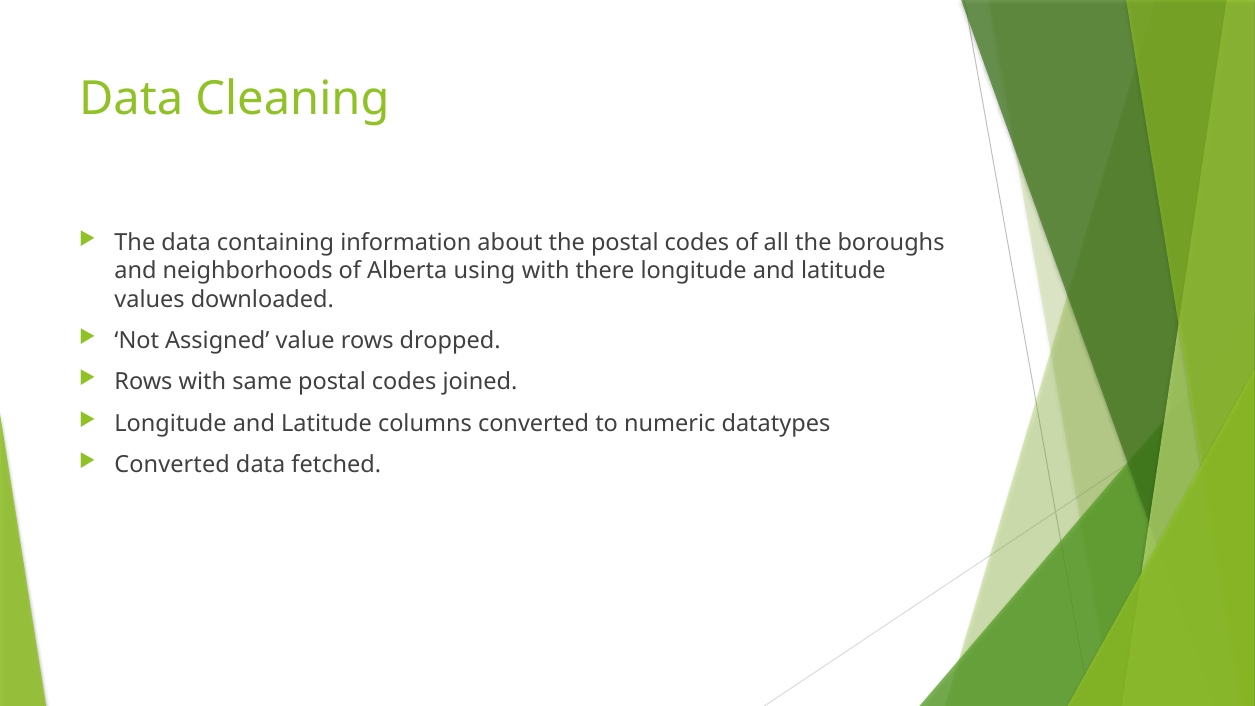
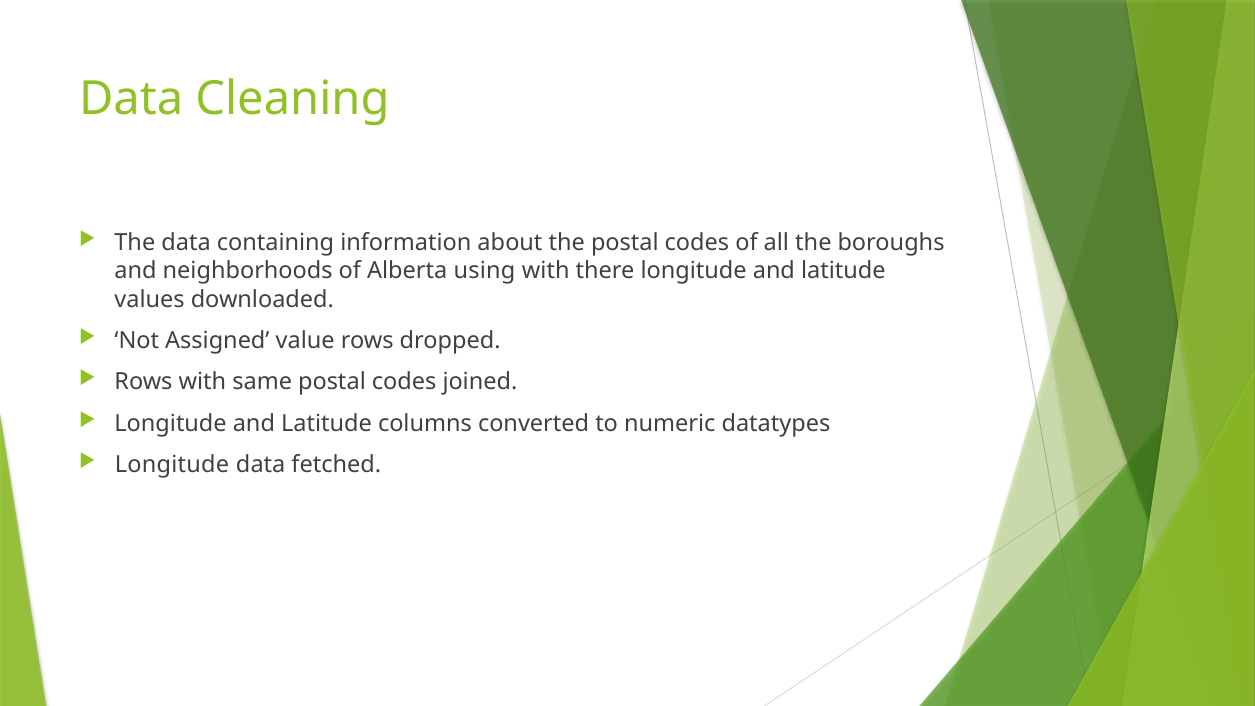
Converted at (172, 465): Converted -> Longitude
